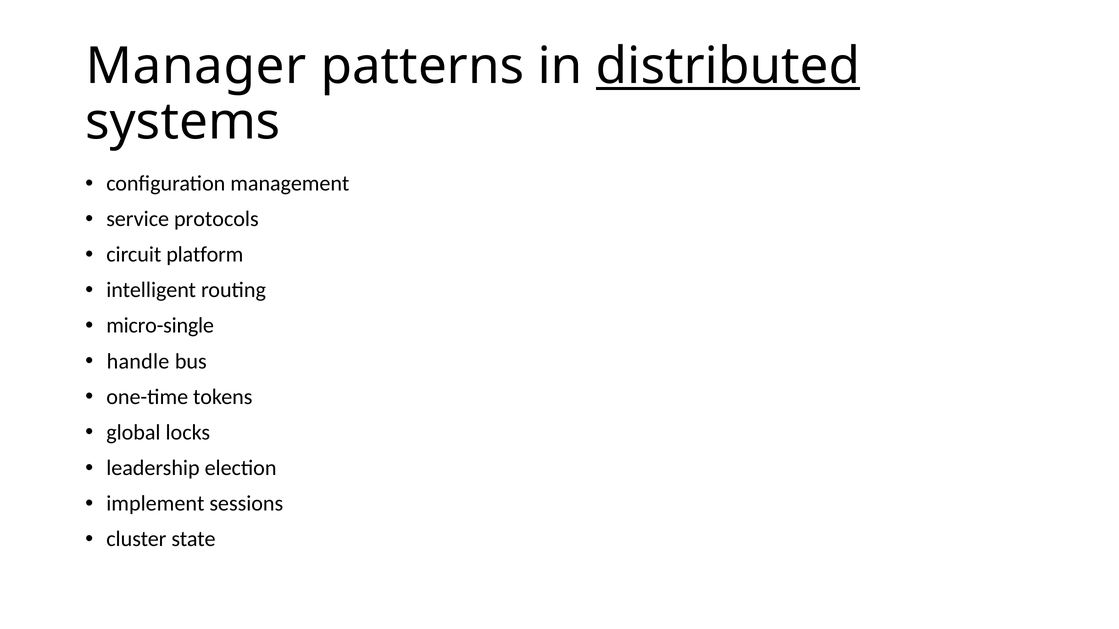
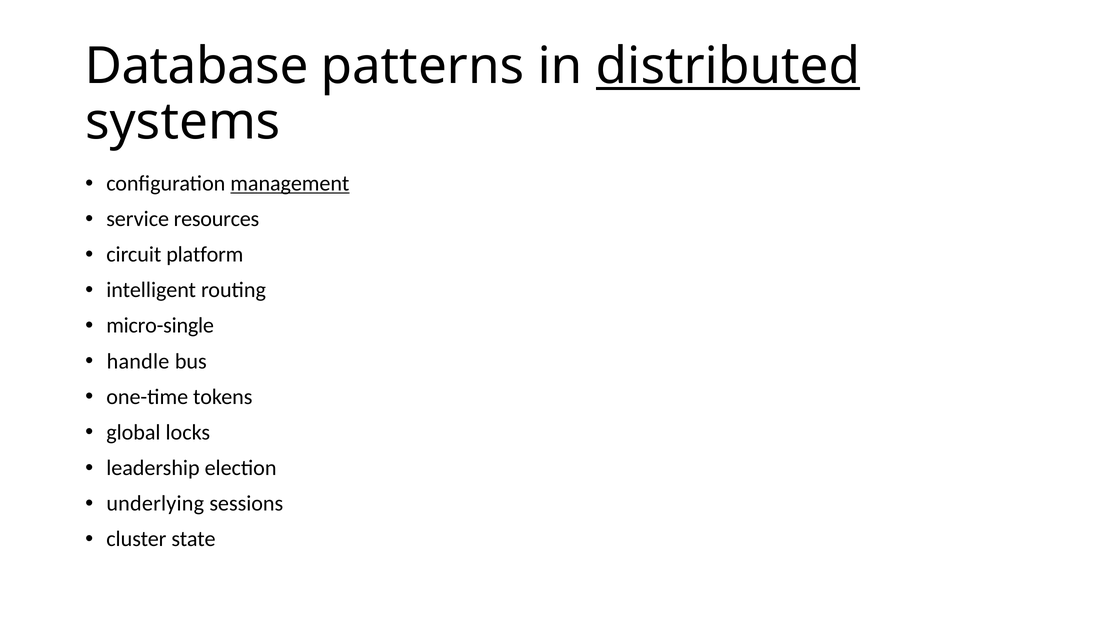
Manager: Manager -> Database
management underline: none -> present
protocols: protocols -> resources
implement: implement -> underlying
